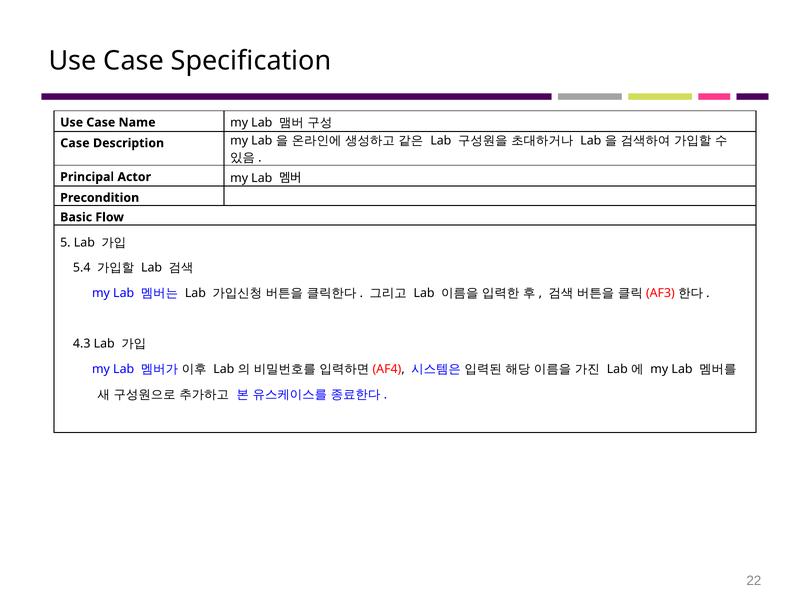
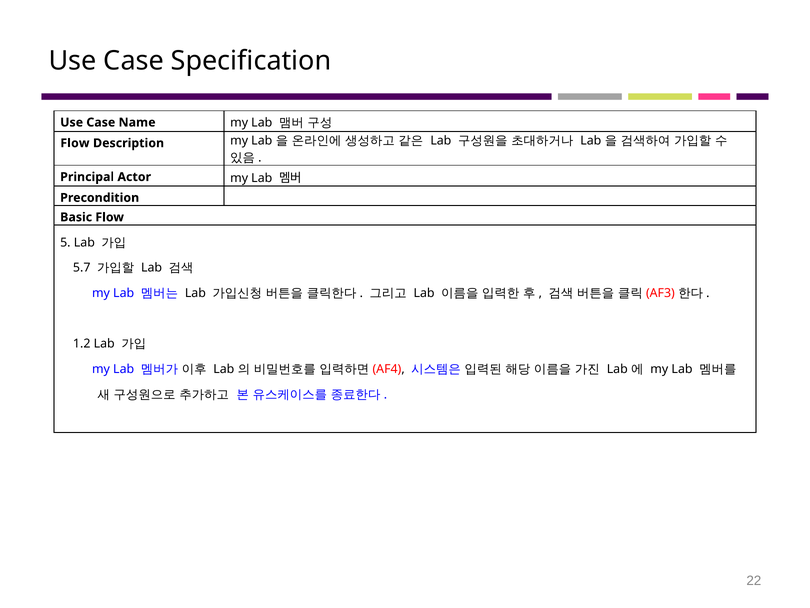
Case at (75, 143): Case -> Flow
5.4: 5.4 -> 5.7
4.3: 4.3 -> 1.2
